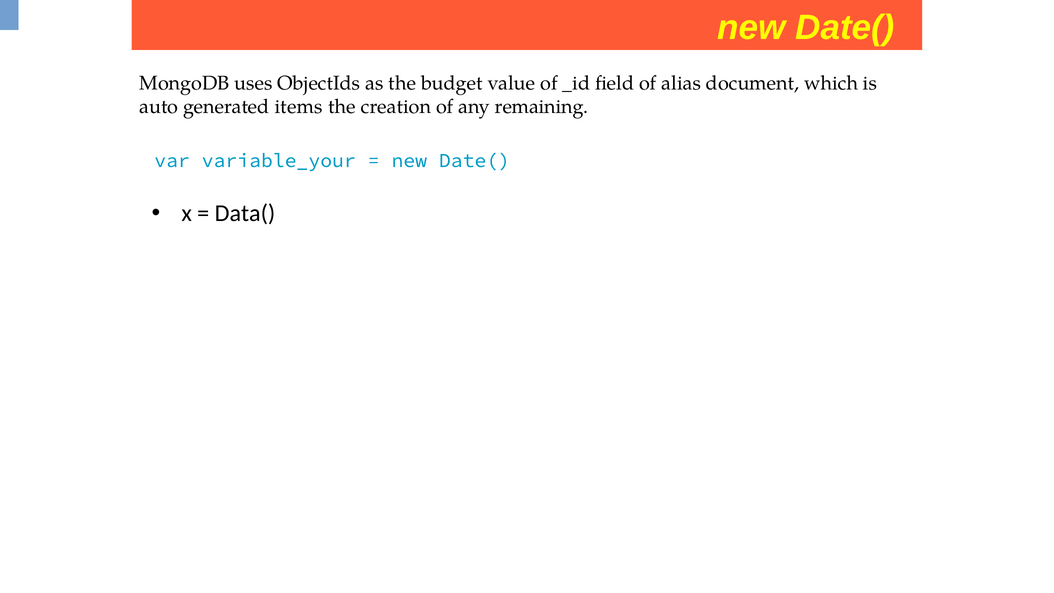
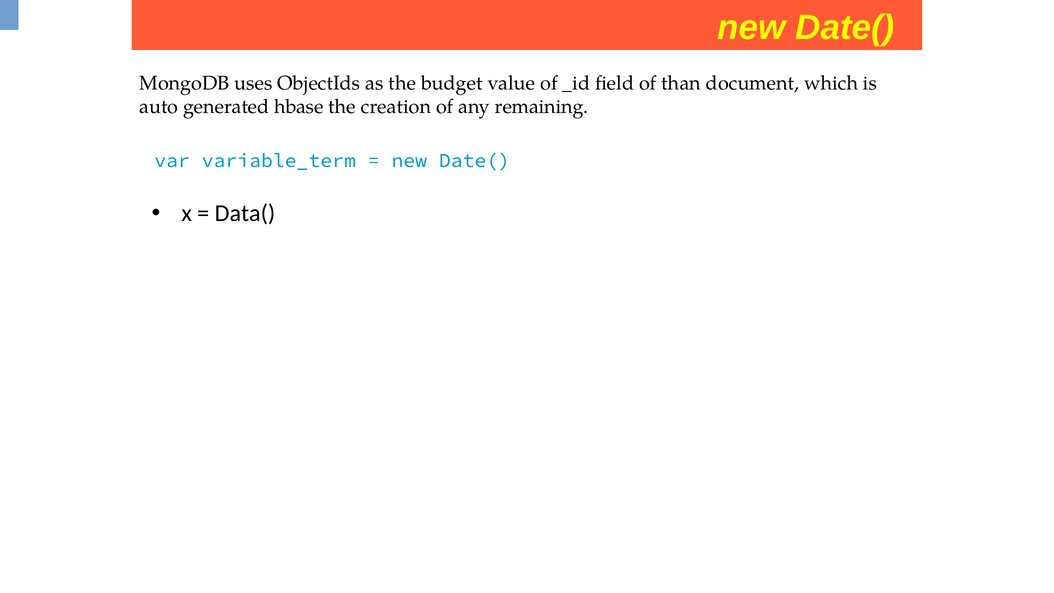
alias: alias -> than
items: items -> hbase
variable_your: variable_your -> variable_term
